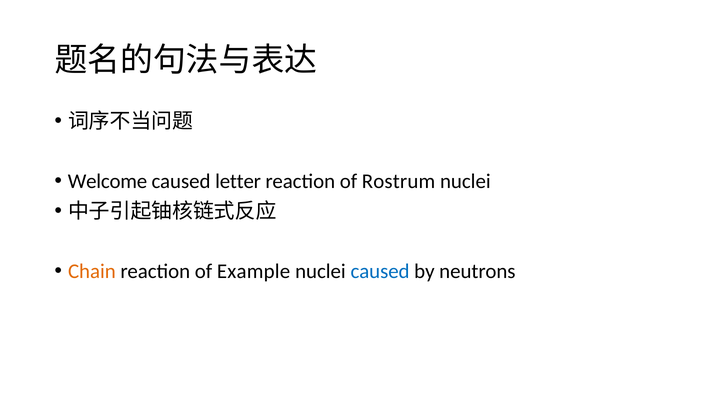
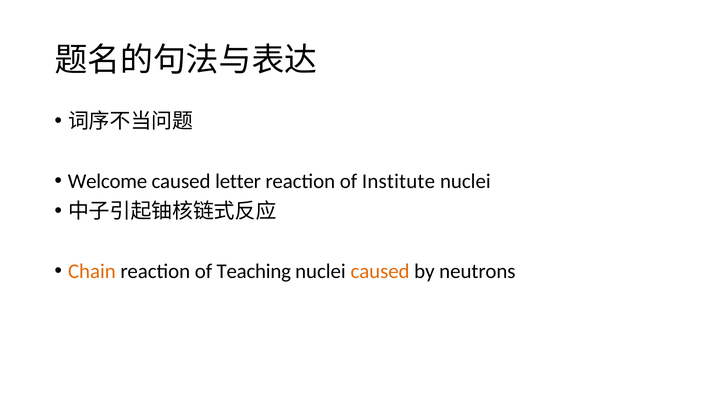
Rostrum: Rostrum -> Institute
Example: Example -> Teaching
caused at (380, 271) colour: blue -> orange
